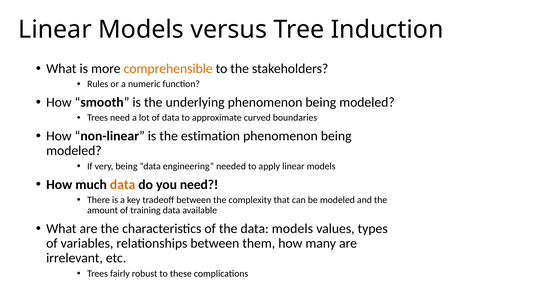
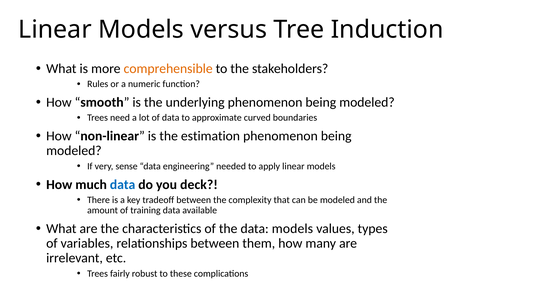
very being: being -> sense
data at (123, 185) colour: orange -> blue
you need: need -> deck
